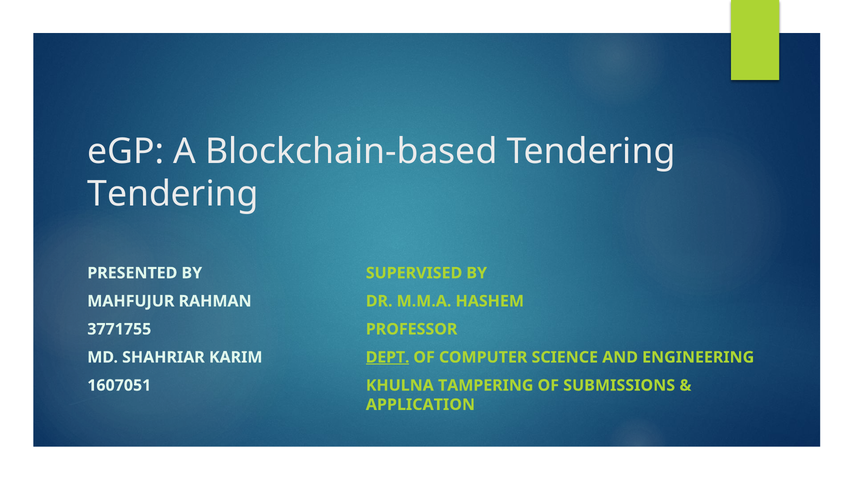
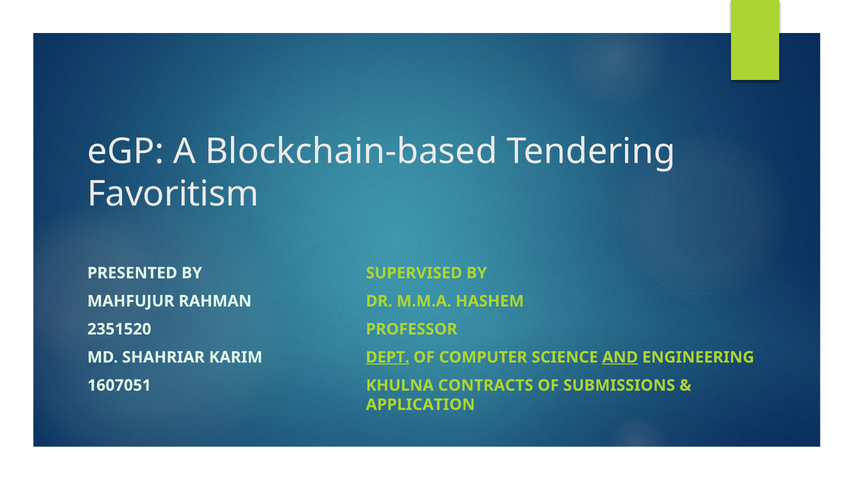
Tendering at (173, 194): Tendering -> Favoritism
3771755: 3771755 -> 2351520
AND underline: none -> present
TAMPERING: TAMPERING -> CONTRACTS
